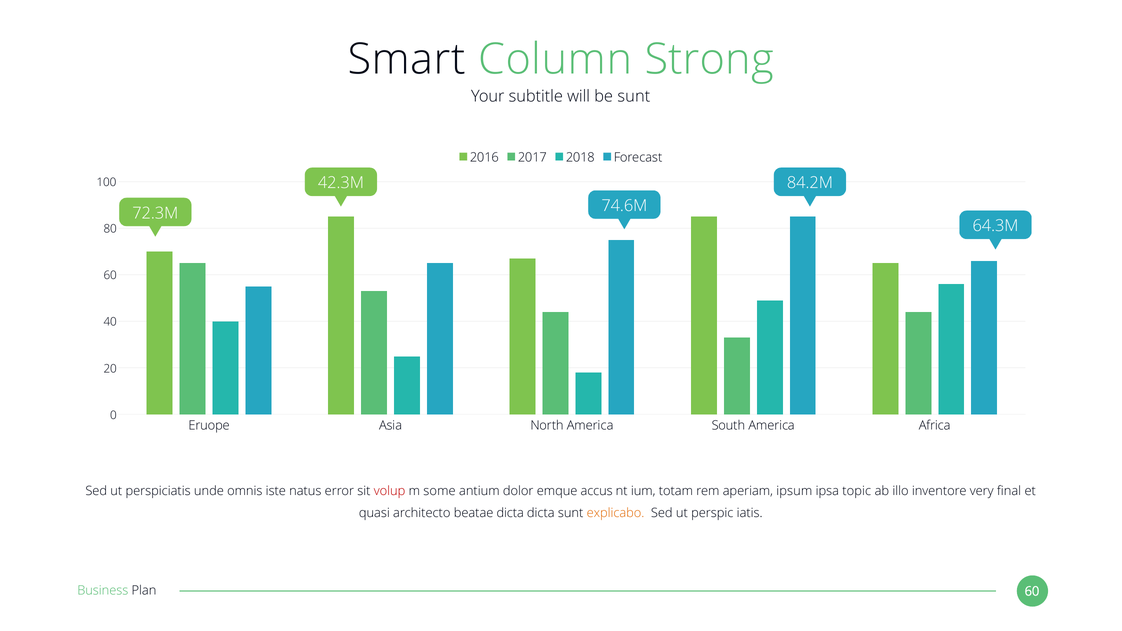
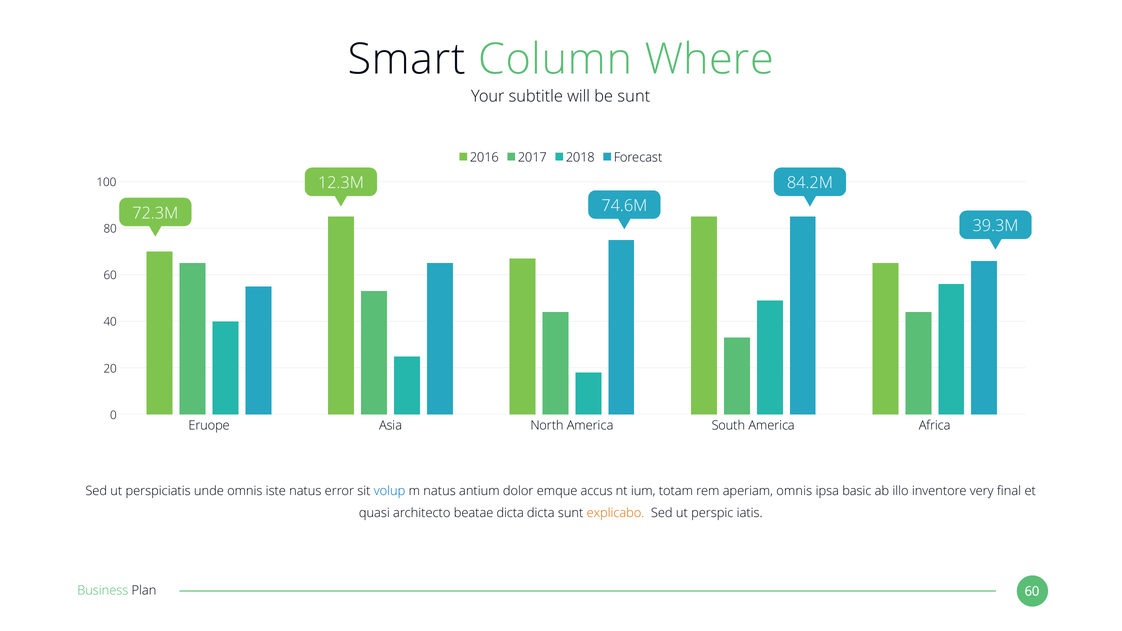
Strong: Strong -> Where
42.3M: 42.3M -> 12.3M
64.3M: 64.3M -> 39.3M
volup colour: red -> blue
m some: some -> natus
aperiam ipsum: ipsum -> omnis
topic: topic -> basic
